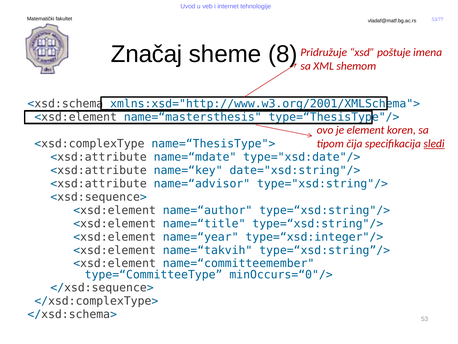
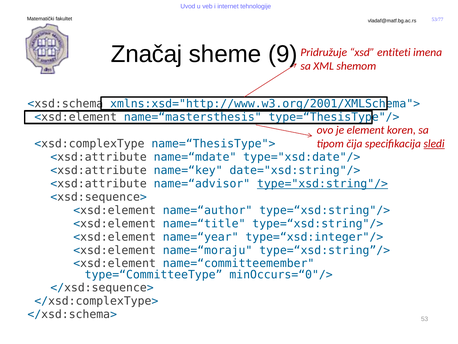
8: 8 -> 9
poštuje: poštuje -> entiteti
type="xsd:string"/> underline: none -> present
name=“takvih: name=“takvih -> name=“moraju
